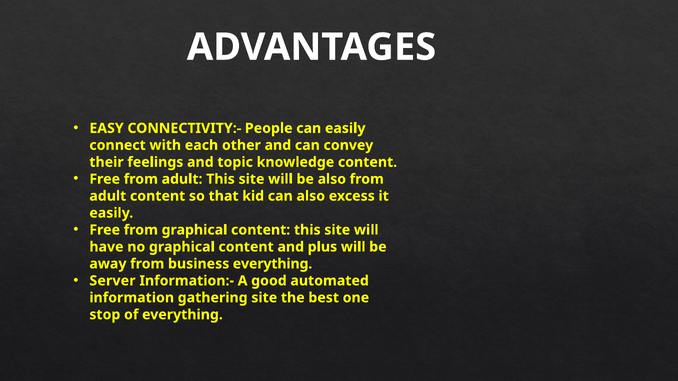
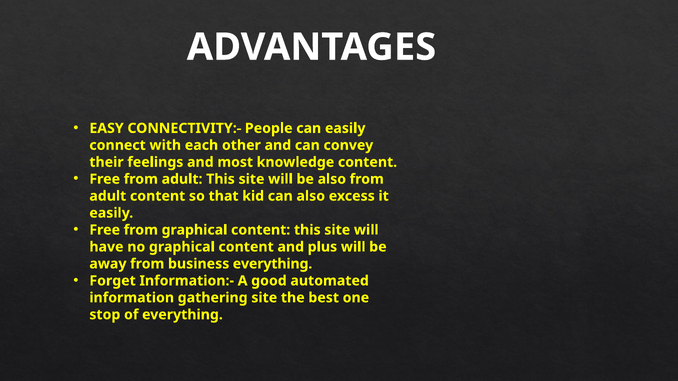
topic: topic -> most
Server: Server -> Forget
